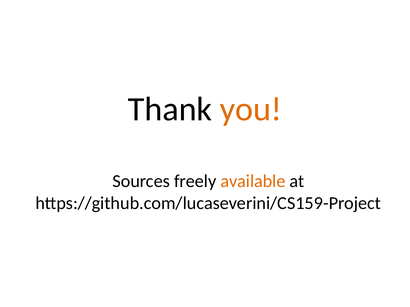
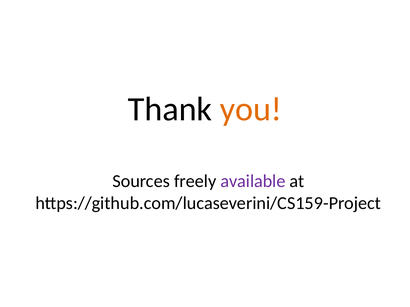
available colour: orange -> purple
